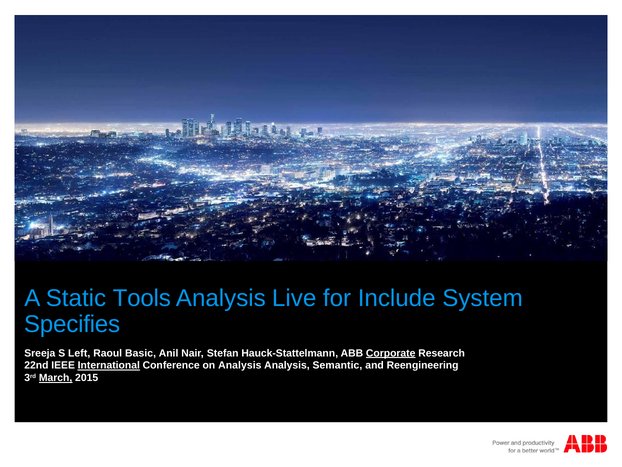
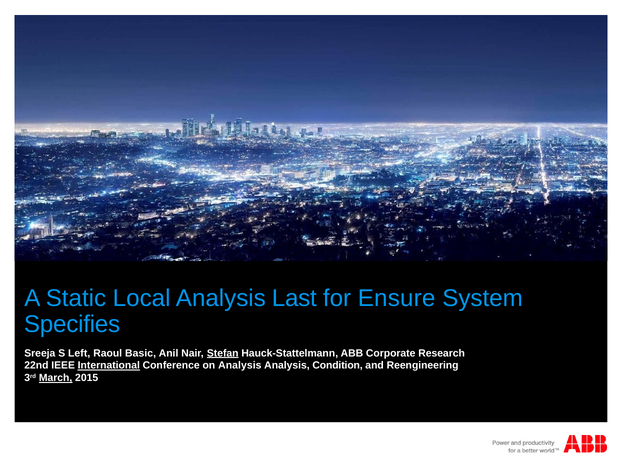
Tools: Tools -> Local
Live: Live -> Last
Include: Include -> Ensure
Stefan underline: none -> present
Corporate underline: present -> none
Semantic: Semantic -> Condition
